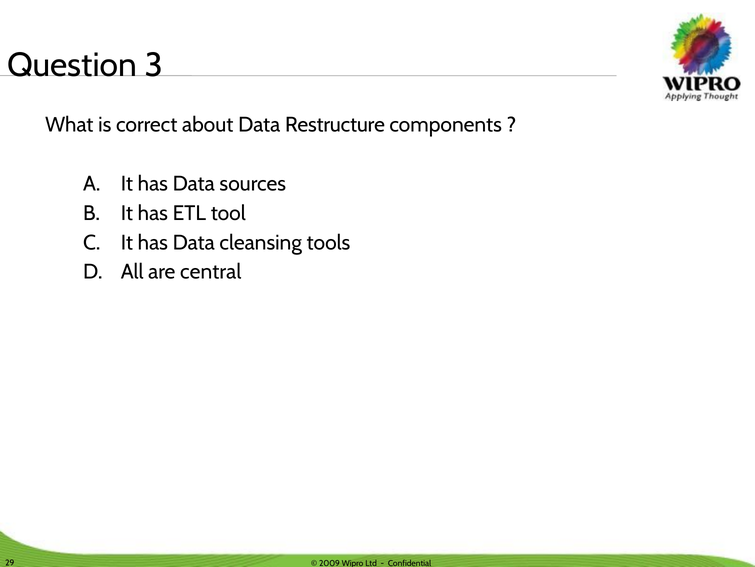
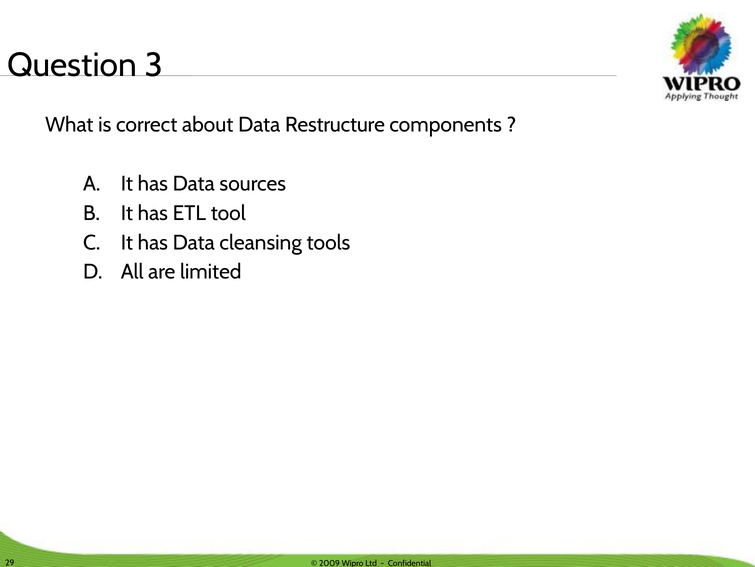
central: central -> limited
